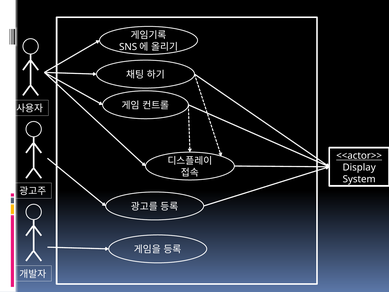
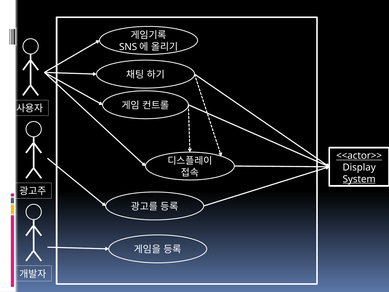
System underline: none -> present
